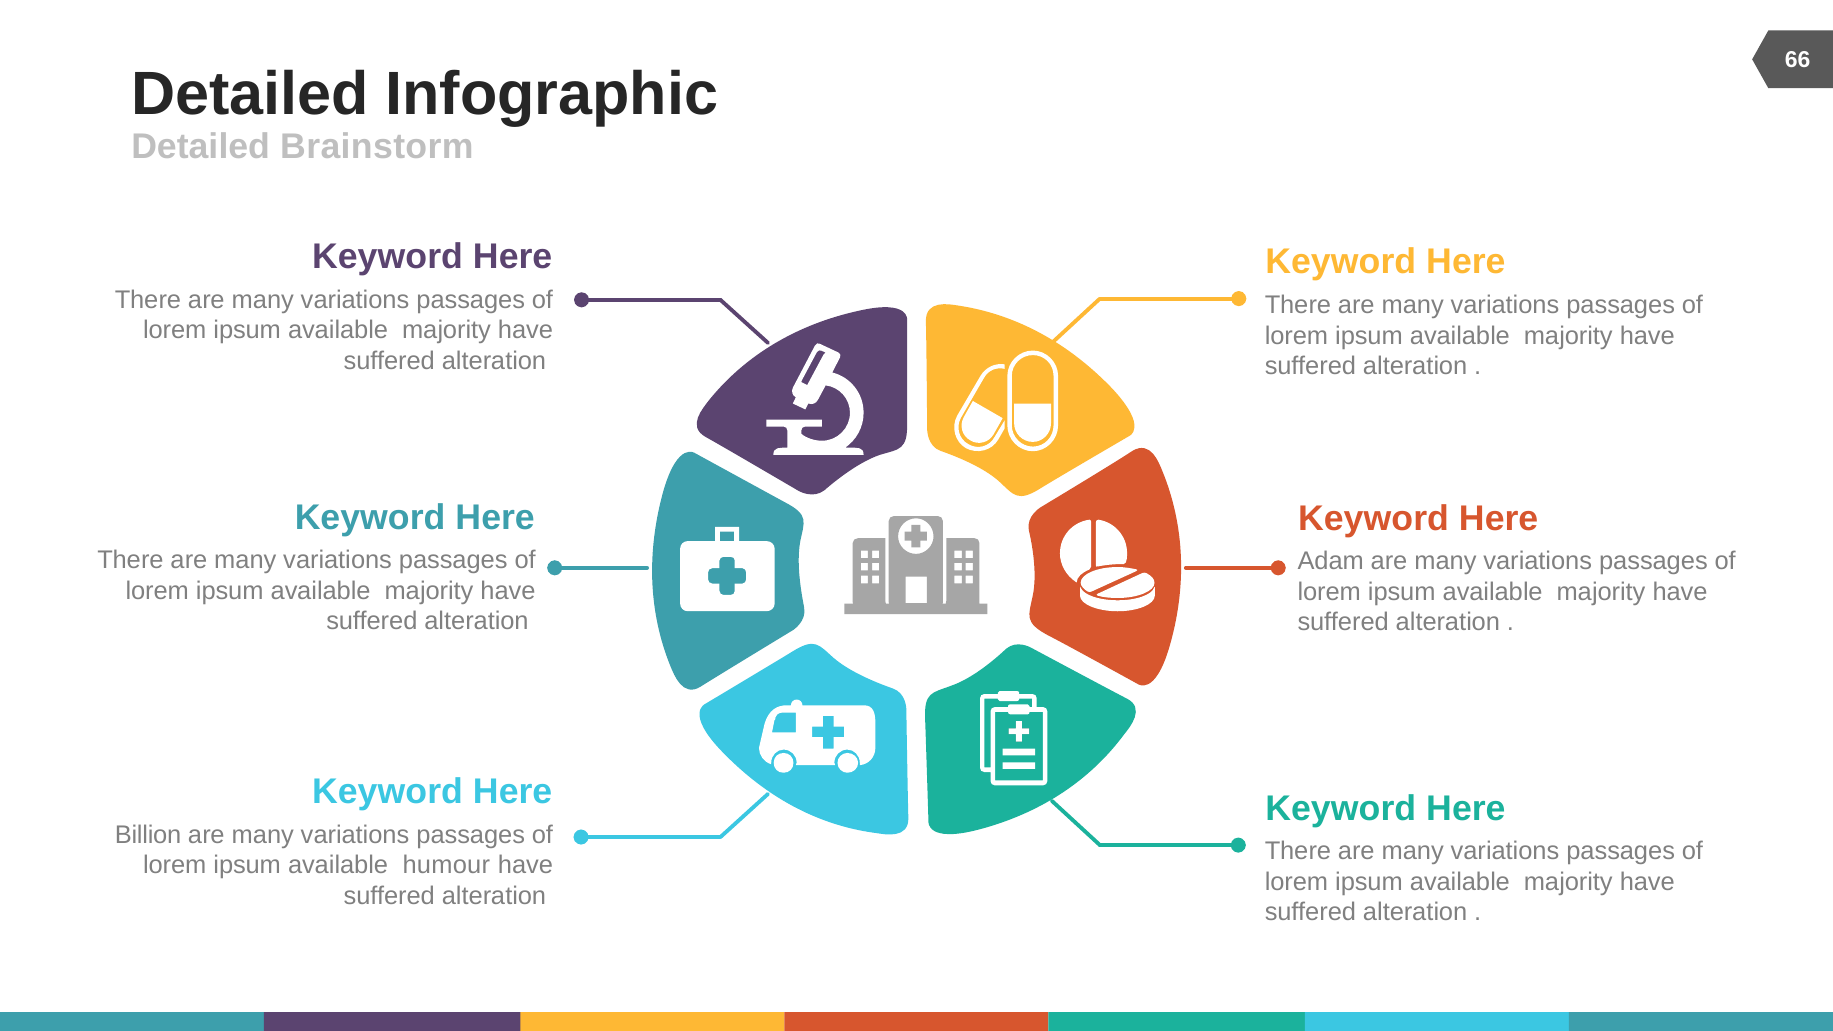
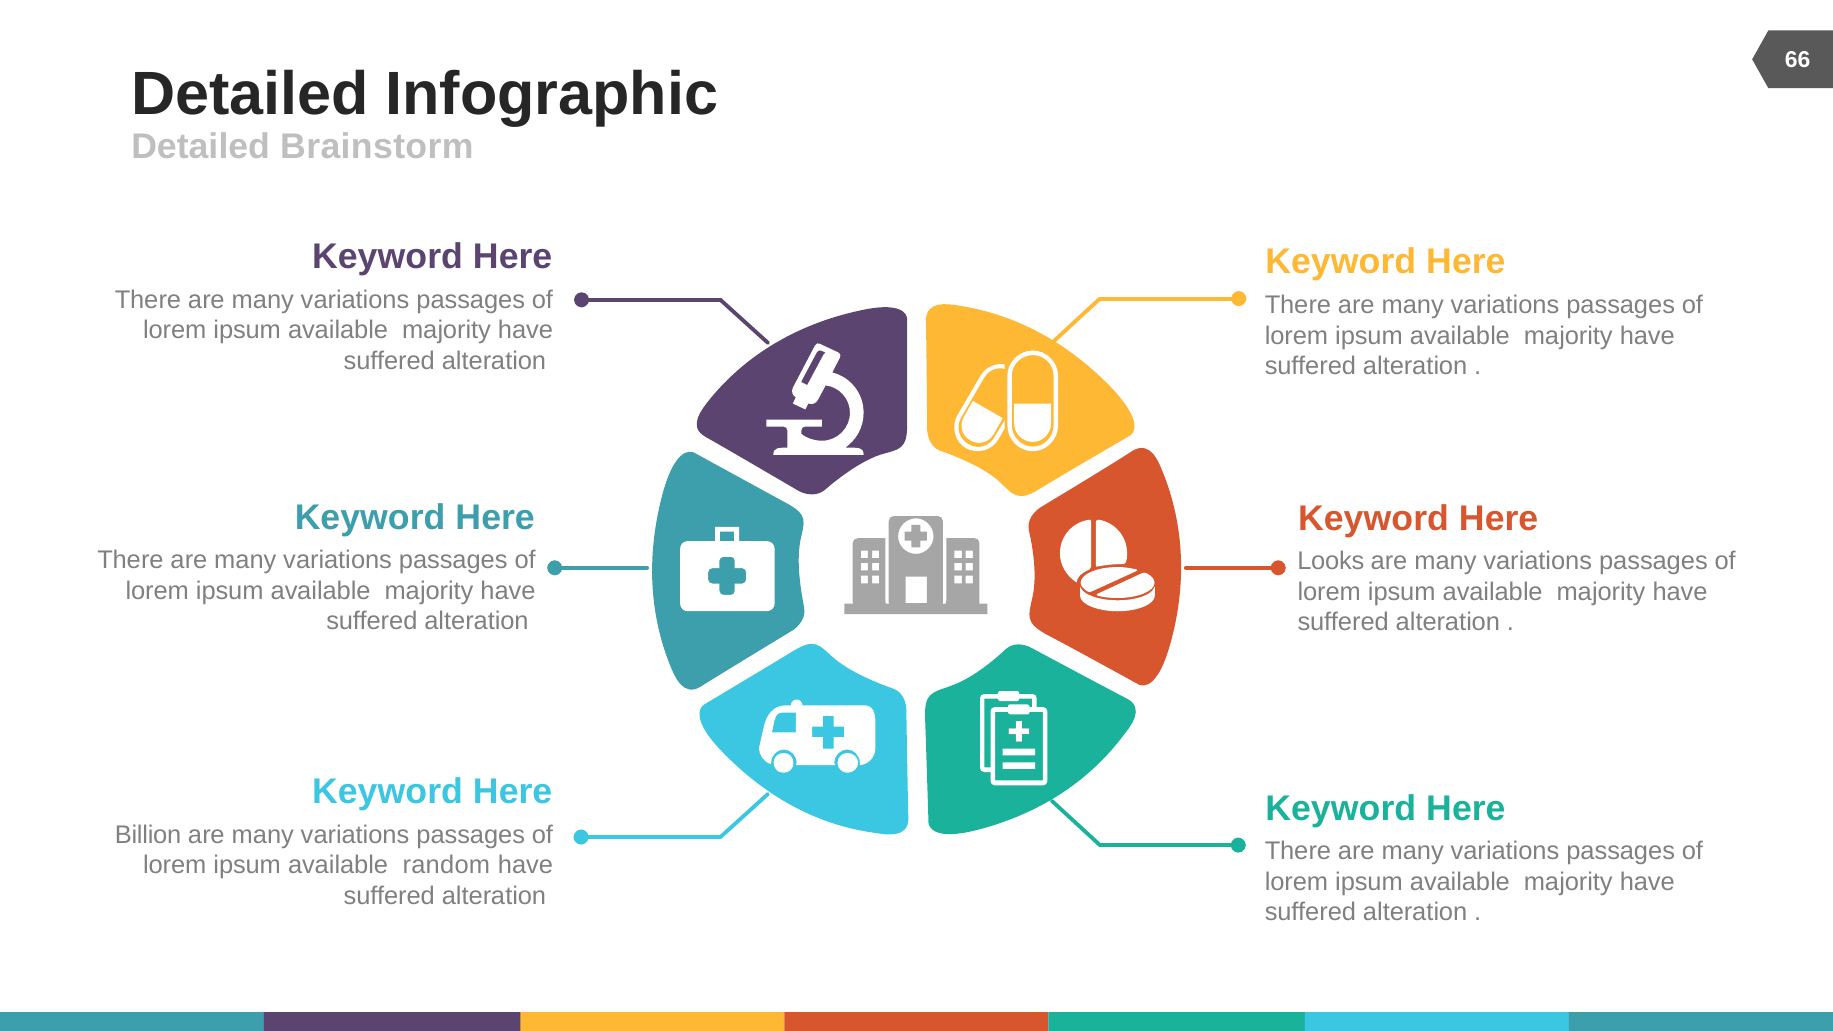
Adam: Adam -> Looks
humour: humour -> random
